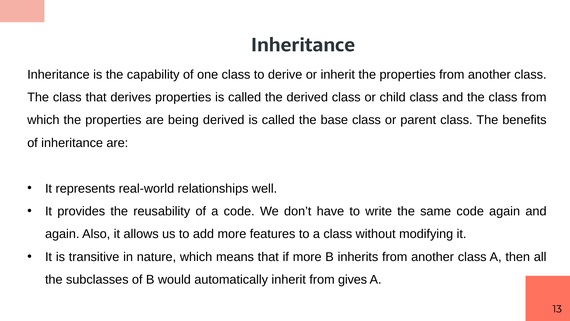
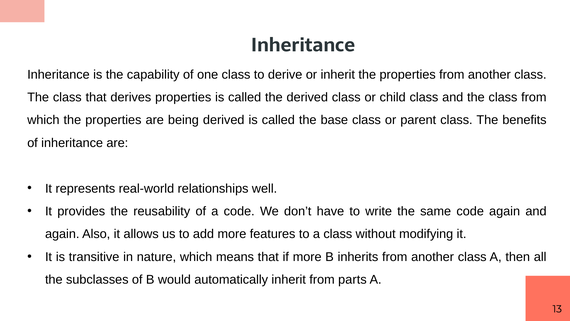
gives: gives -> parts
